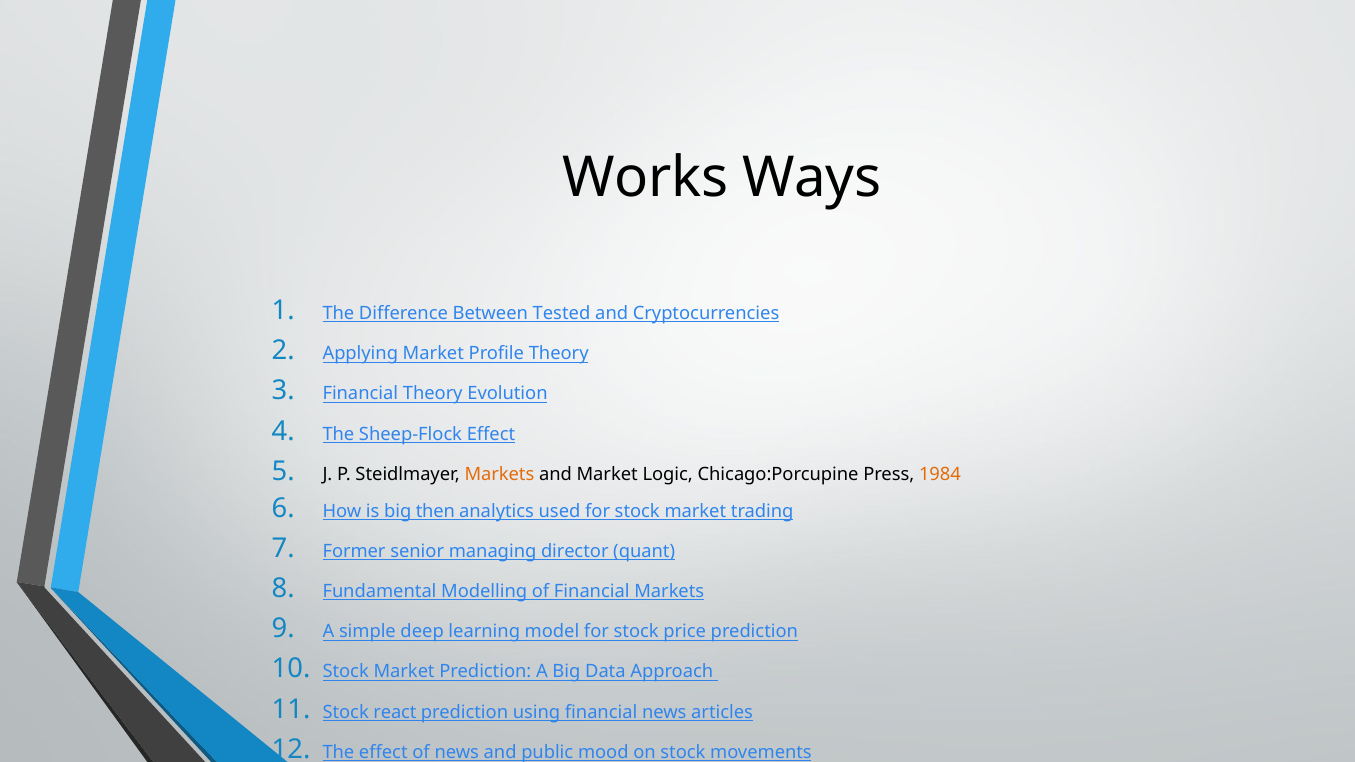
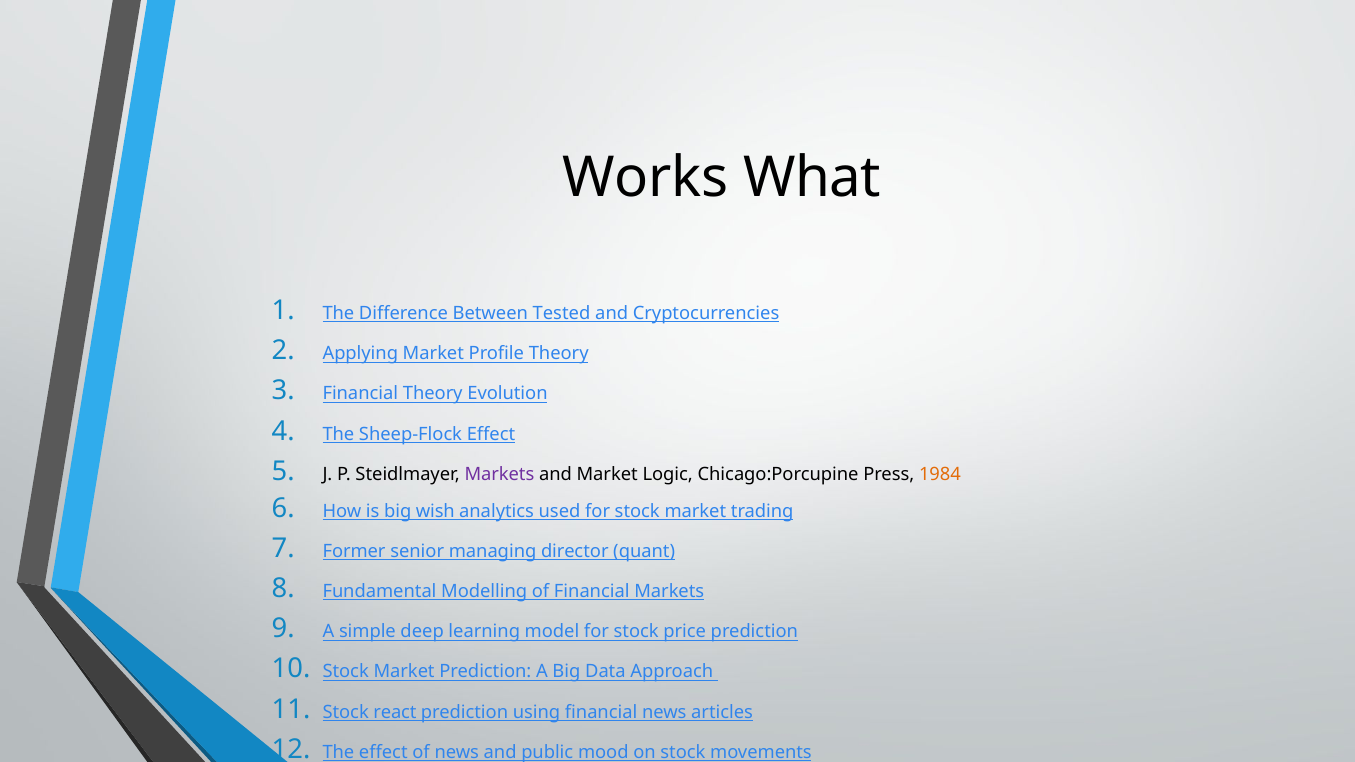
Ways: Ways -> What
Markets at (499, 474) colour: orange -> purple
then: then -> wish
